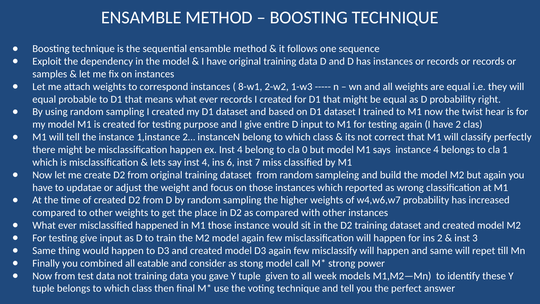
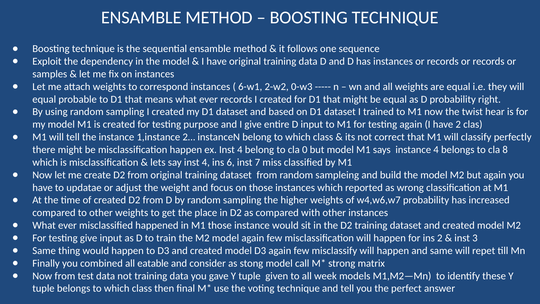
8-w1: 8-w1 -> 6-w1
1-w3: 1-w3 -> 0-w3
1: 1 -> 8
power: power -> matrix
